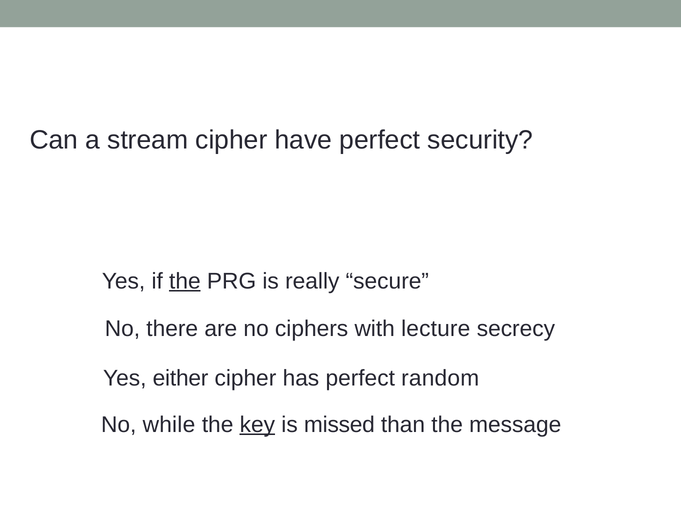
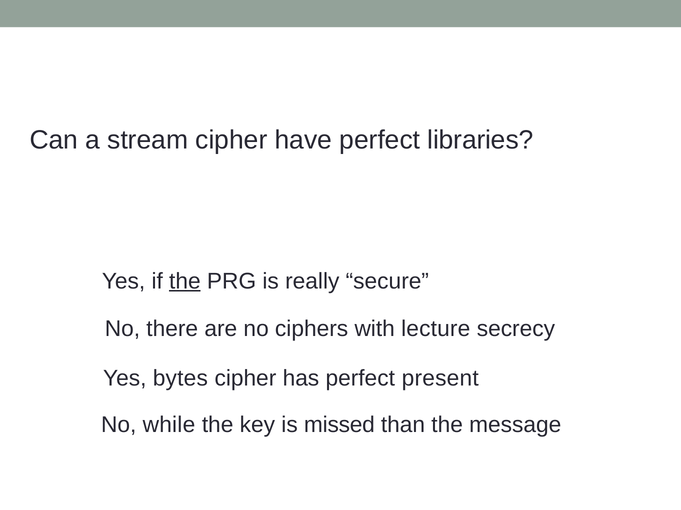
security: security -> libraries
either: either -> bytes
random: random -> present
key underline: present -> none
